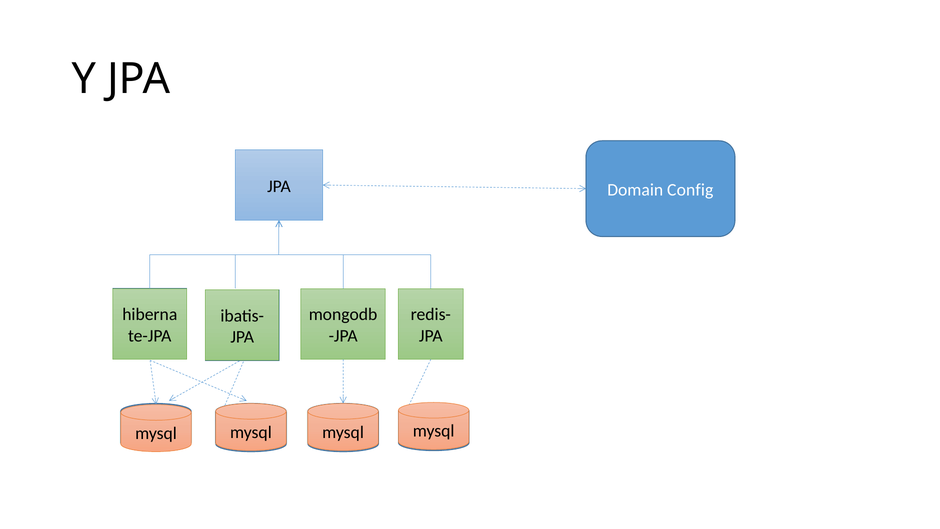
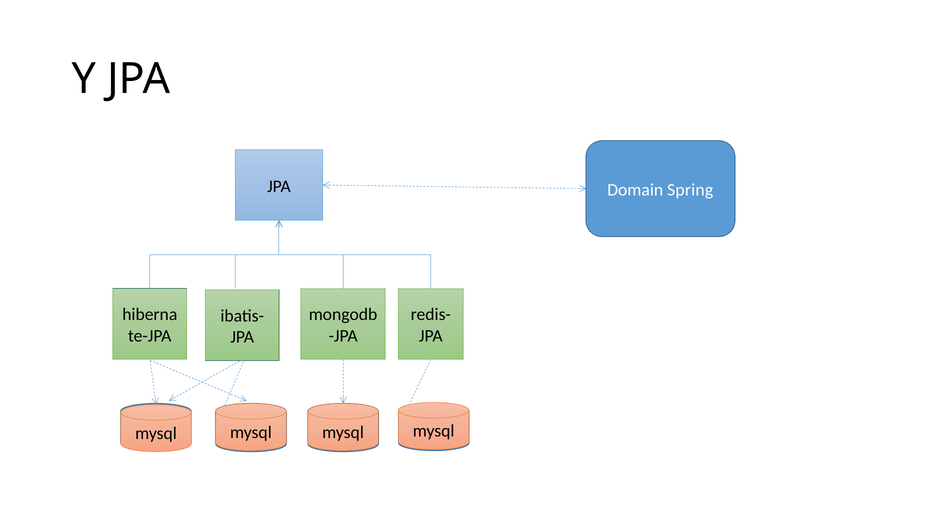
Config: Config -> Spring
